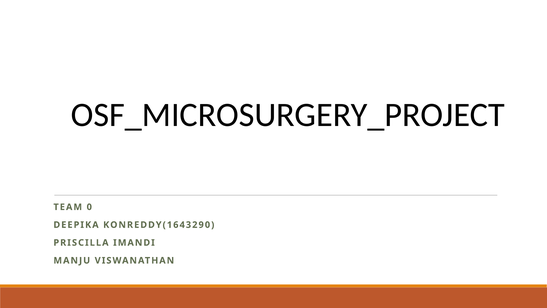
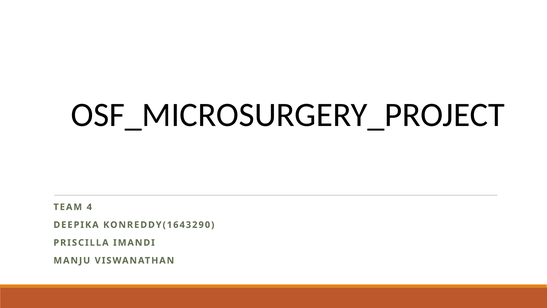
0: 0 -> 4
